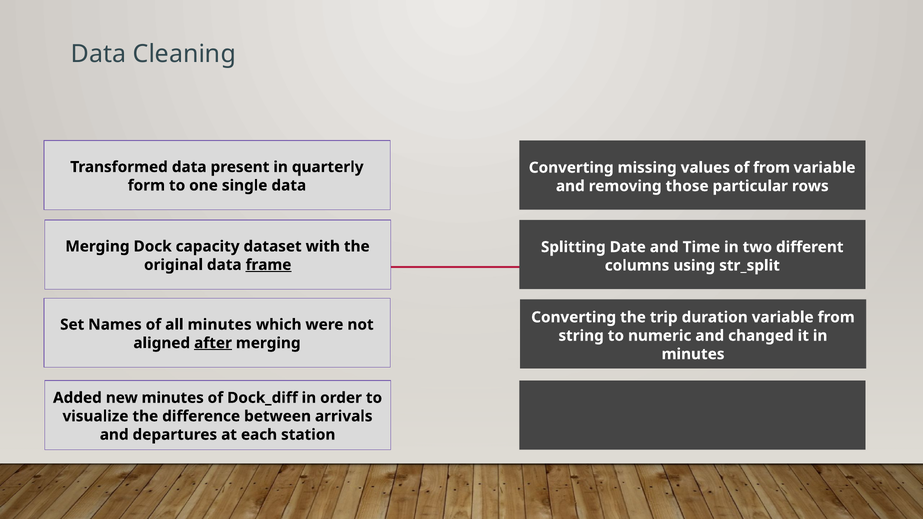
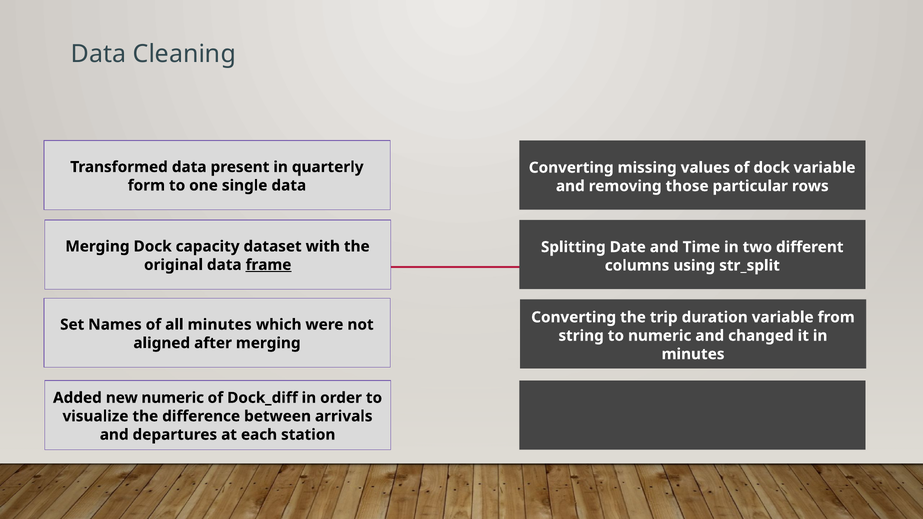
of from: from -> dock
after underline: present -> none
new minutes: minutes -> numeric
